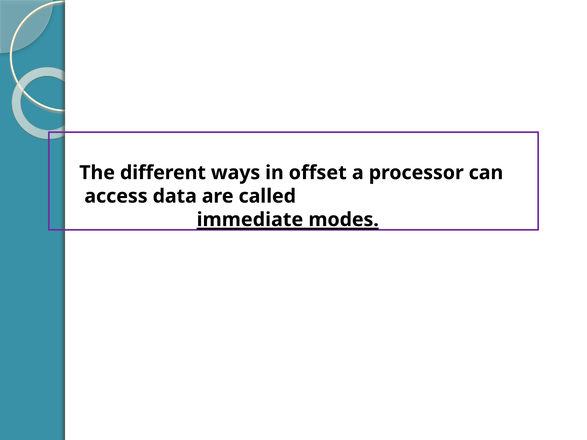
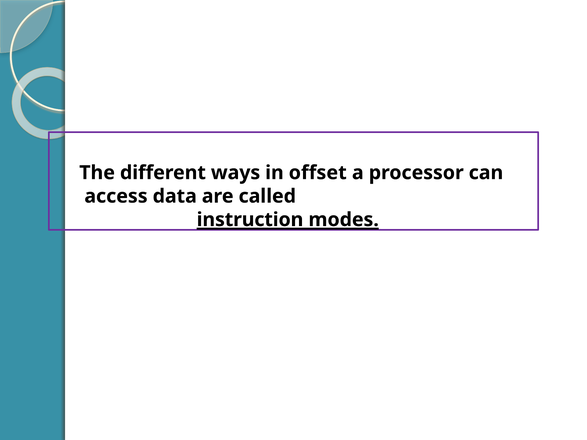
immediate: immediate -> instruction
